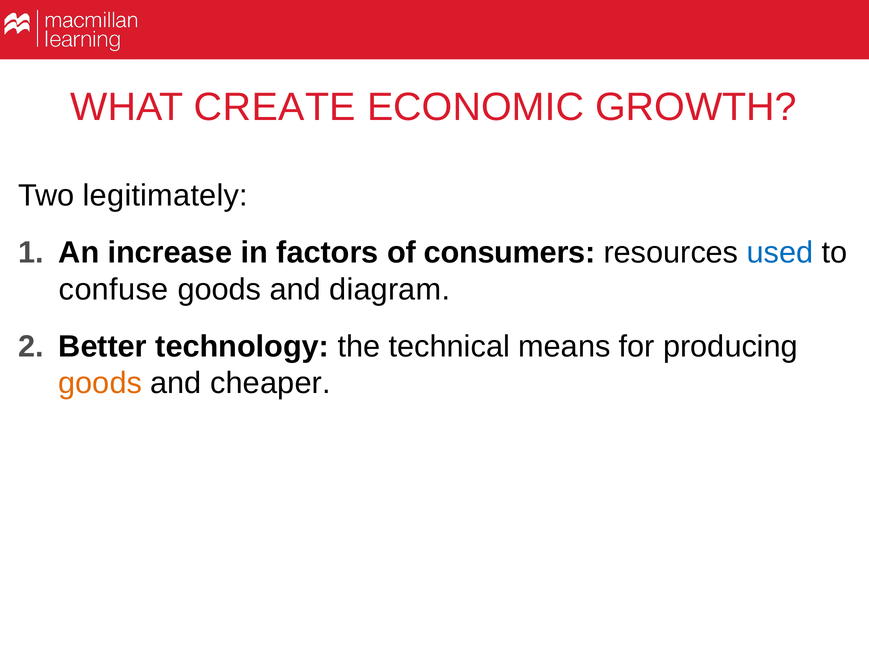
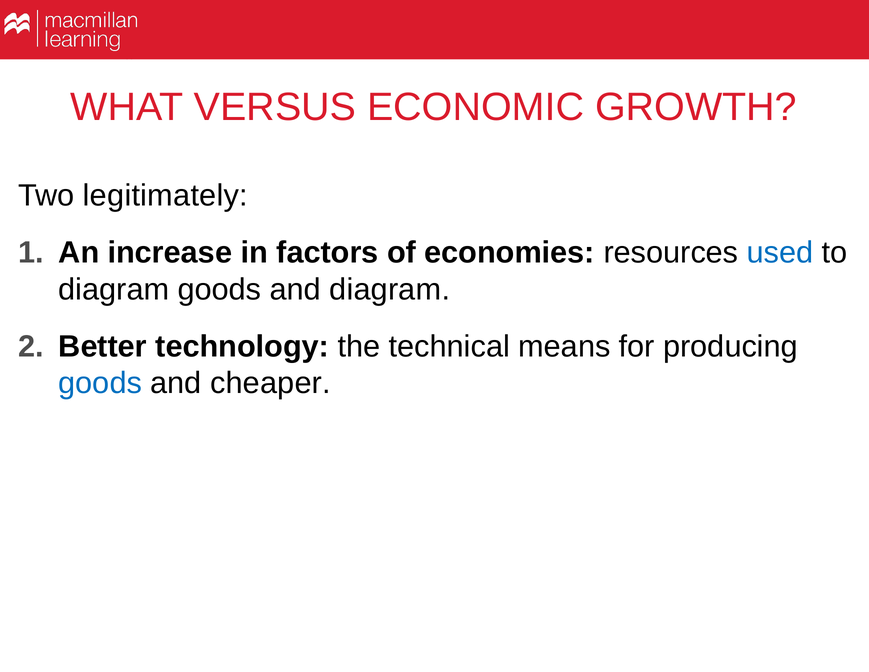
CREATE: CREATE -> VERSUS
consumers: consumers -> economies
confuse at (114, 289): confuse -> diagram
goods at (100, 383) colour: orange -> blue
